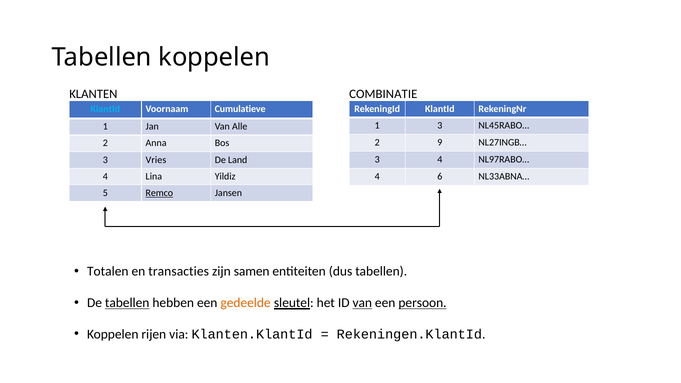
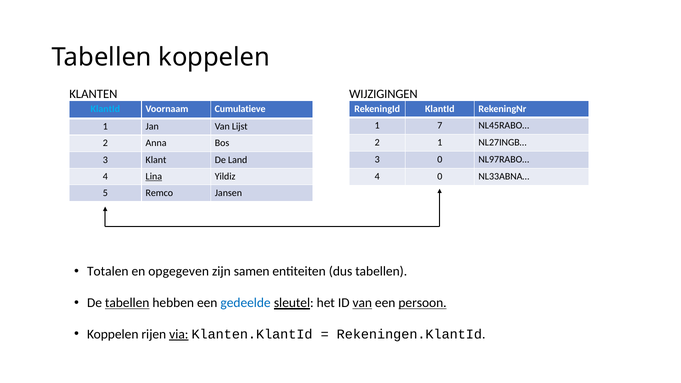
COMBINATIE: COMBINATIE -> WIJZIGINGEN
1 3: 3 -> 7
Alle: Alle -> Lijst
2 9: 9 -> 1
3 4: 4 -> 0
Vries: Vries -> Klant
Lina underline: none -> present
4 6: 6 -> 0
Remco underline: present -> none
transacties: transacties -> opgegeven
gedeelde colour: orange -> blue
via underline: none -> present
